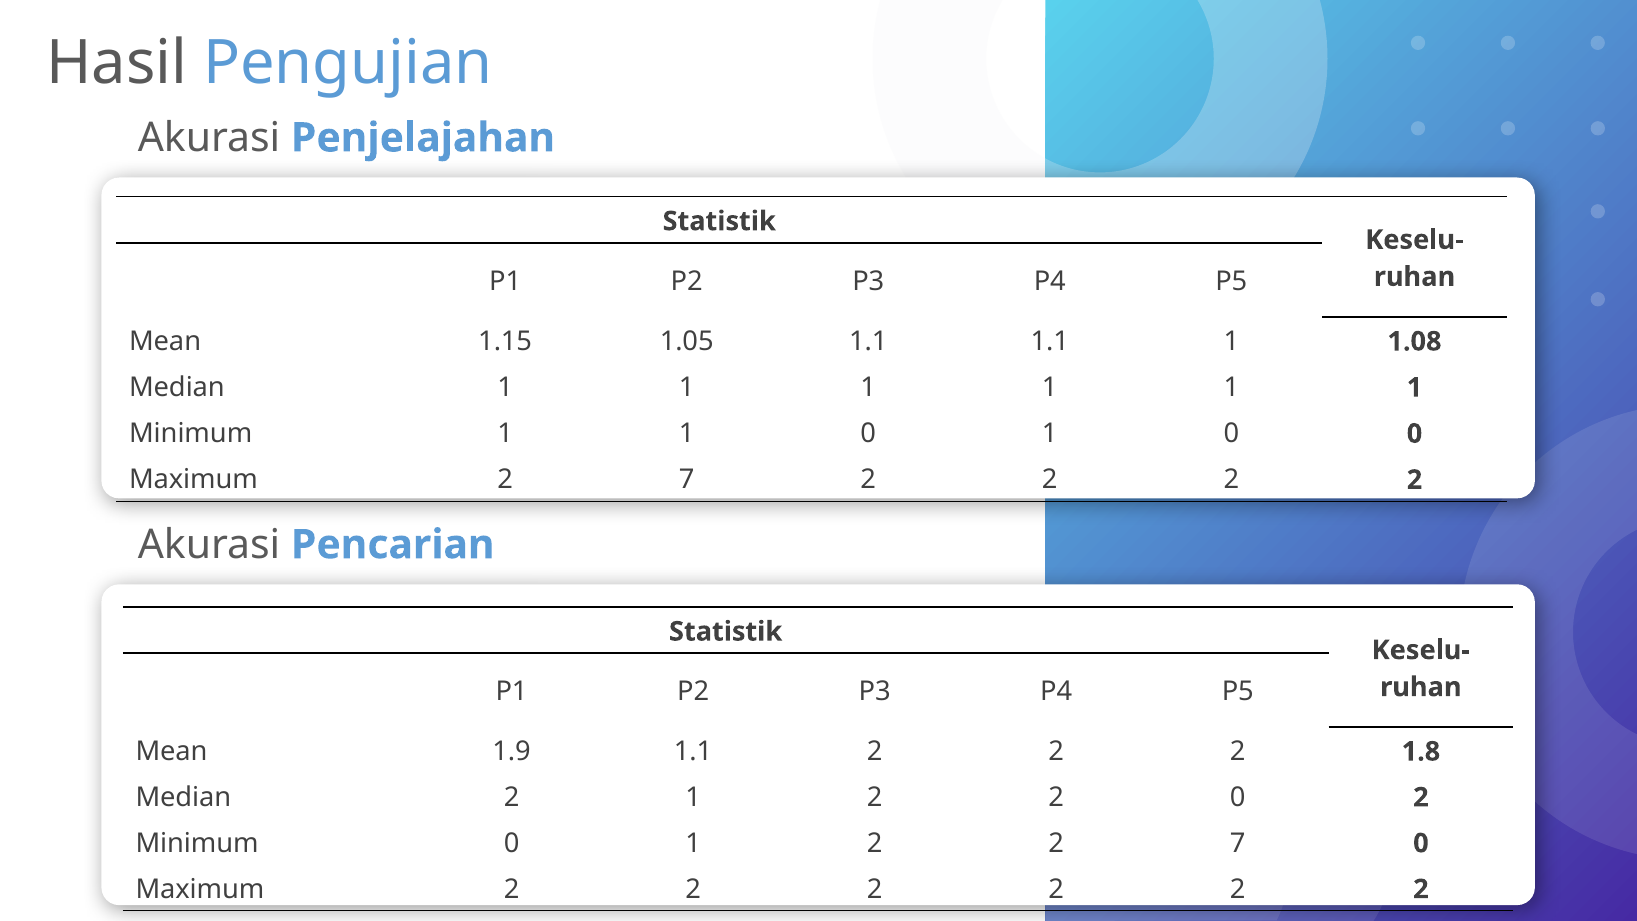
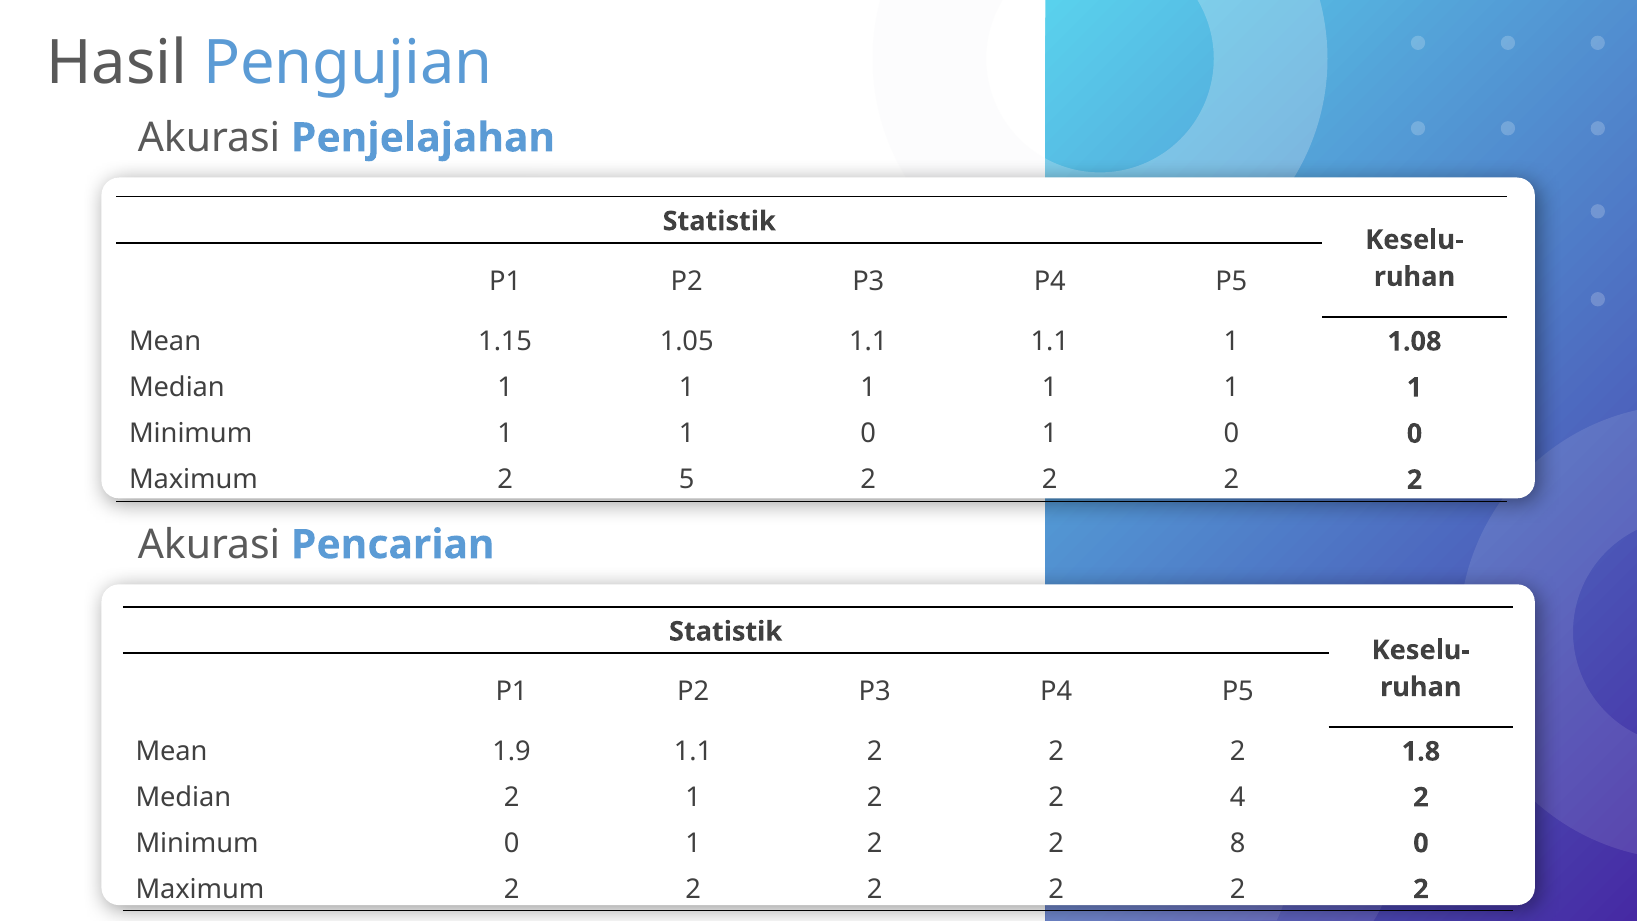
Maximum 2 7: 7 -> 5
2 0: 0 -> 4
2 2 7: 7 -> 8
